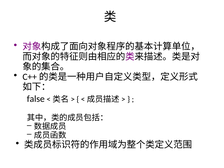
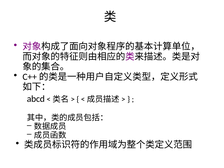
false: false -> abcd
